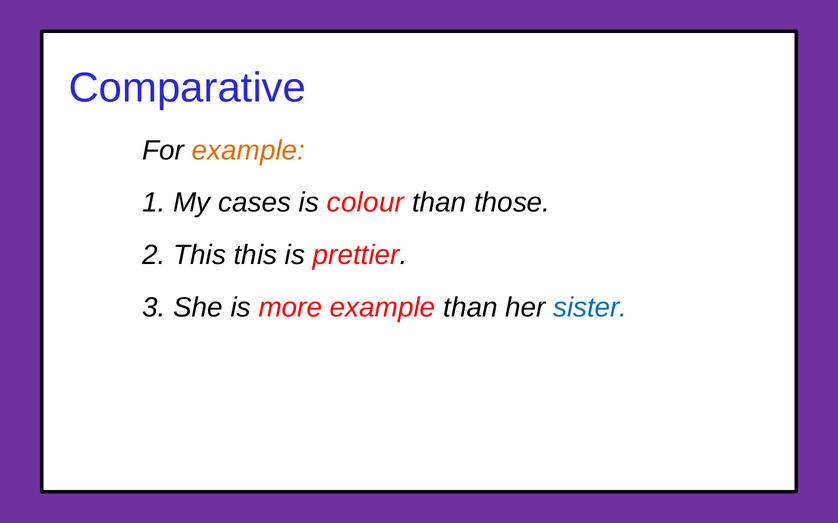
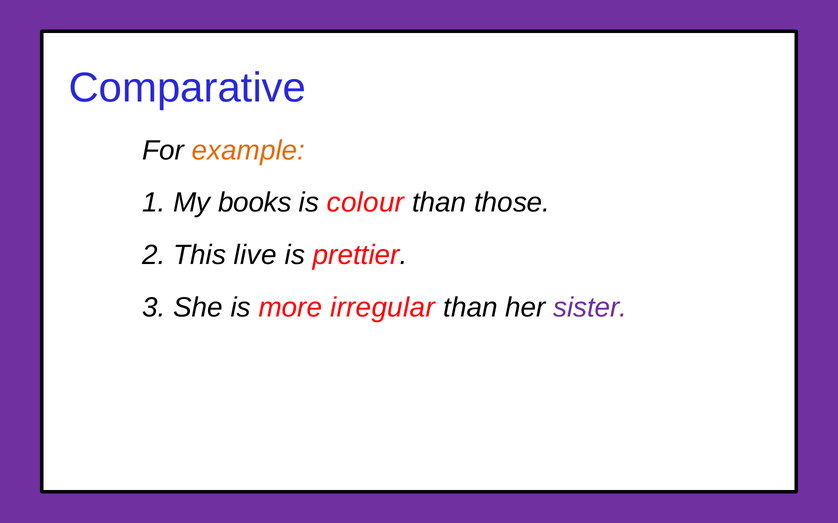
cases: cases -> books
This this: this -> live
more example: example -> irregular
sister colour: blue -> purple
